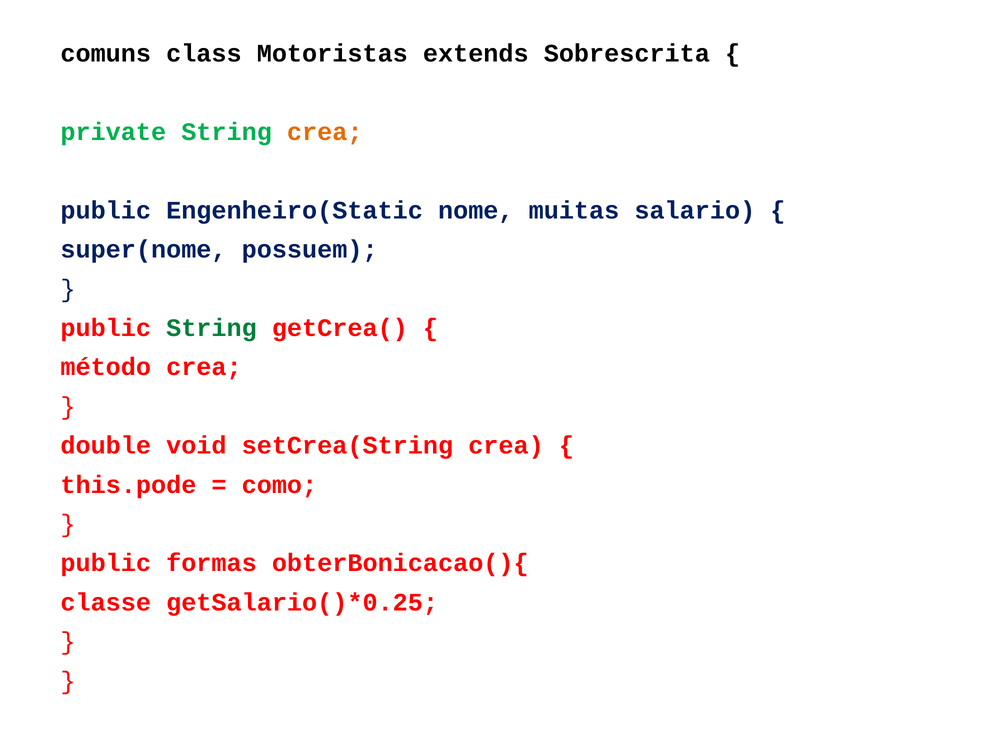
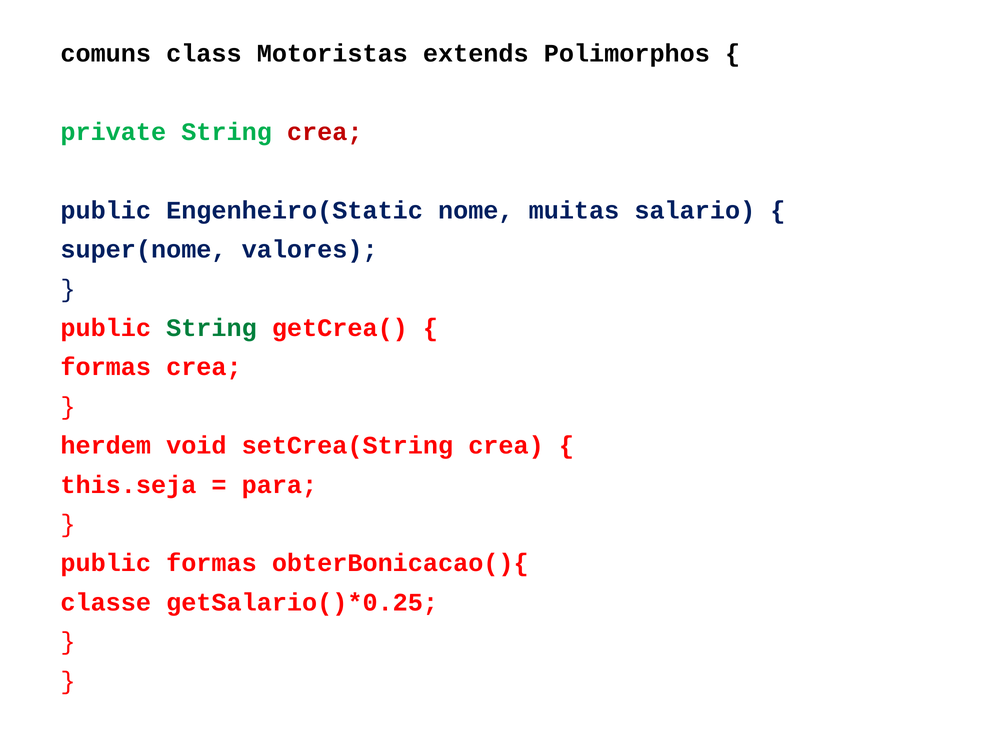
Sobrescrita: Sobrescrita -> Polimorphos
crea at (325, 132) colour: orange -> red
possuem: possuem -> valores
método at (106, 367): método -> formas
double: double -> herdem
this.pode: this.pode -> this.seja
como: como -> para
